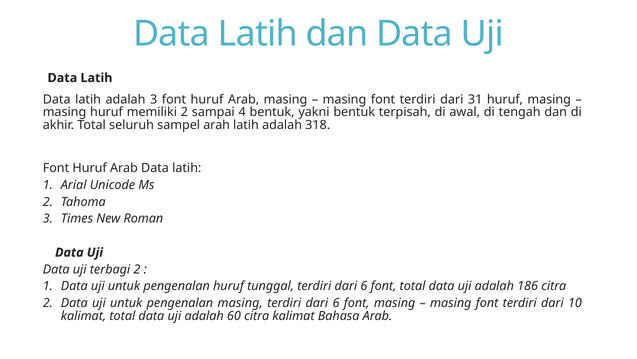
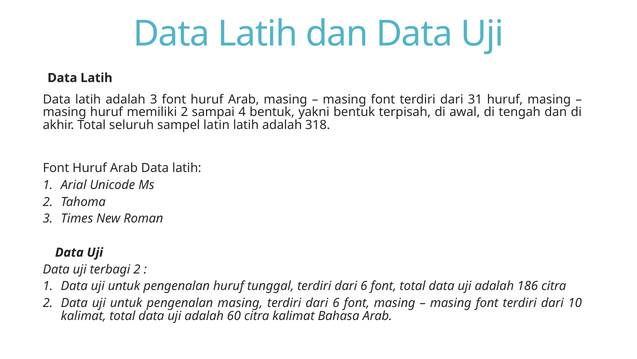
arah: arah -> latin
